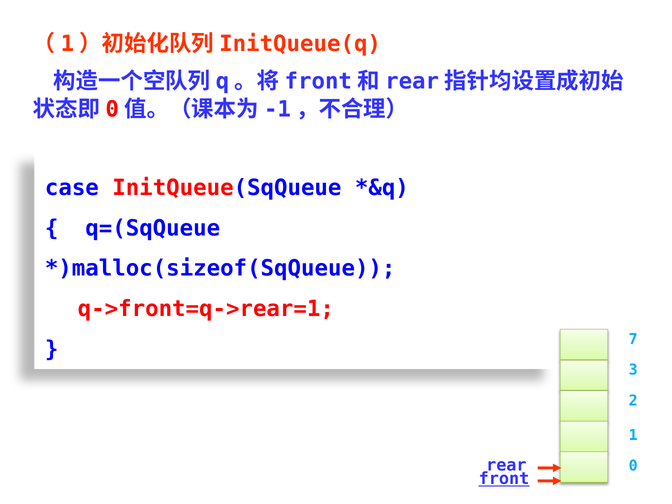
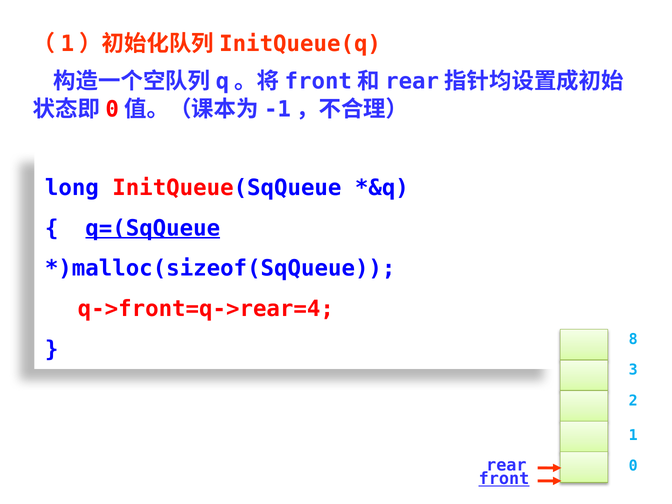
case: case -> long
q=(SqQueue underline: none -> present
q->front=q->rear=1: q->front=q->rear=1 -> q->front=q->rear=4
7: 7 -> 8
